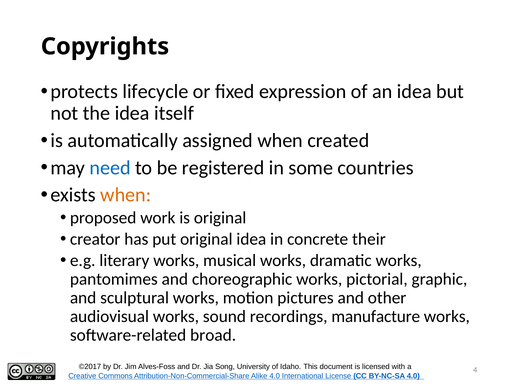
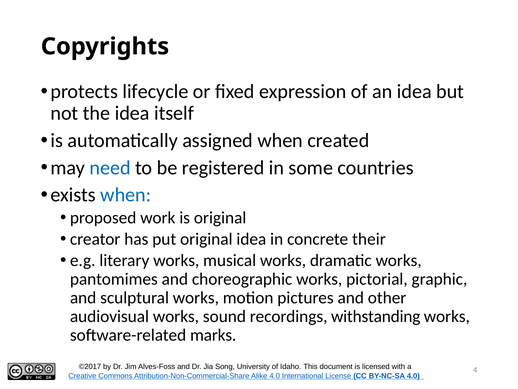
when at (126, 195) colour: orange -> blue
manufacture: manufacture -> withstanding
broad: broad -> marks
